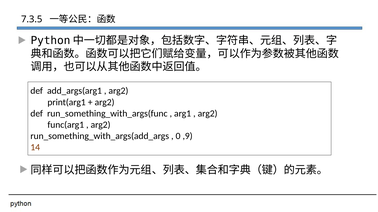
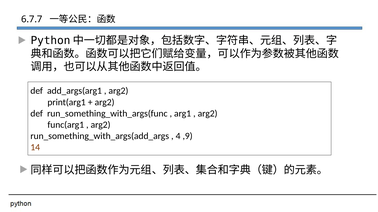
7.3.5: 7.3.5 -> 6.7.7
0: 0 -> 4
